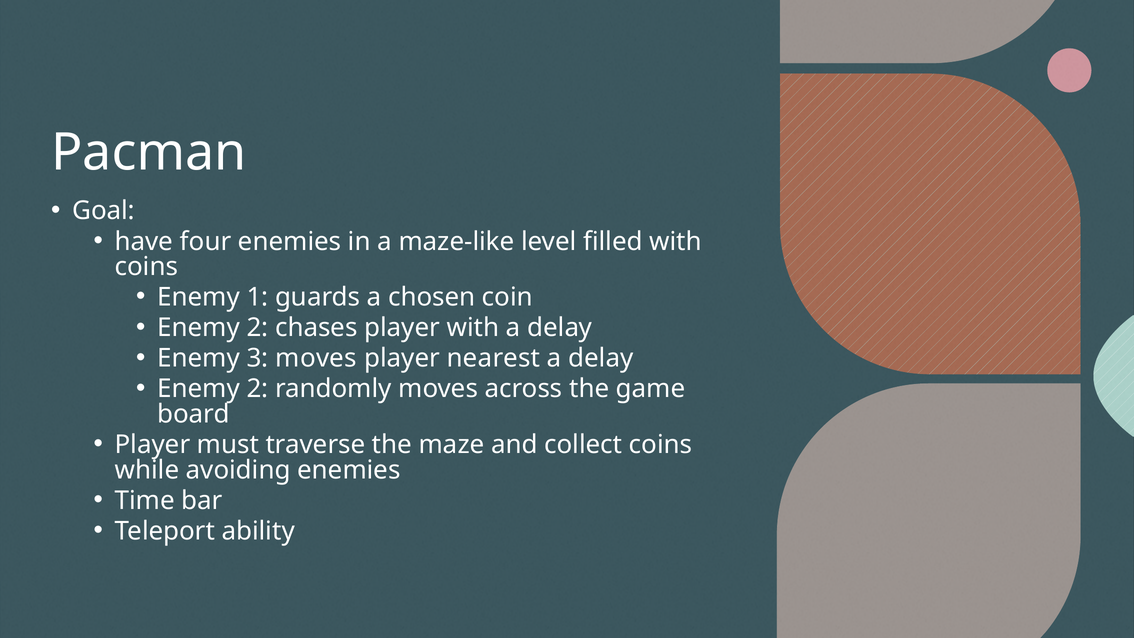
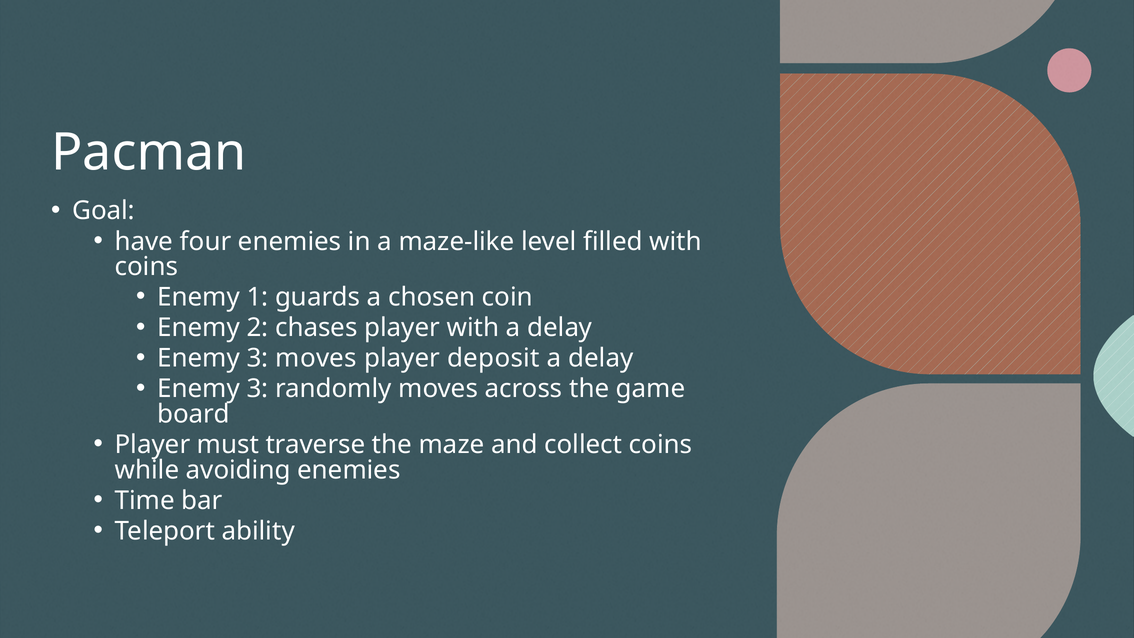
nearest: nearest -> deposit
2 at (257, 389): 2 -> 3
